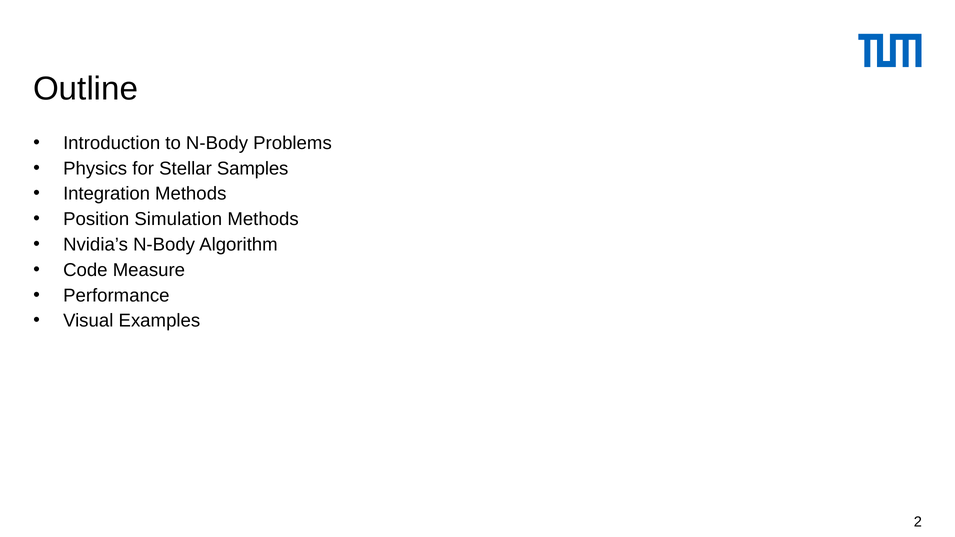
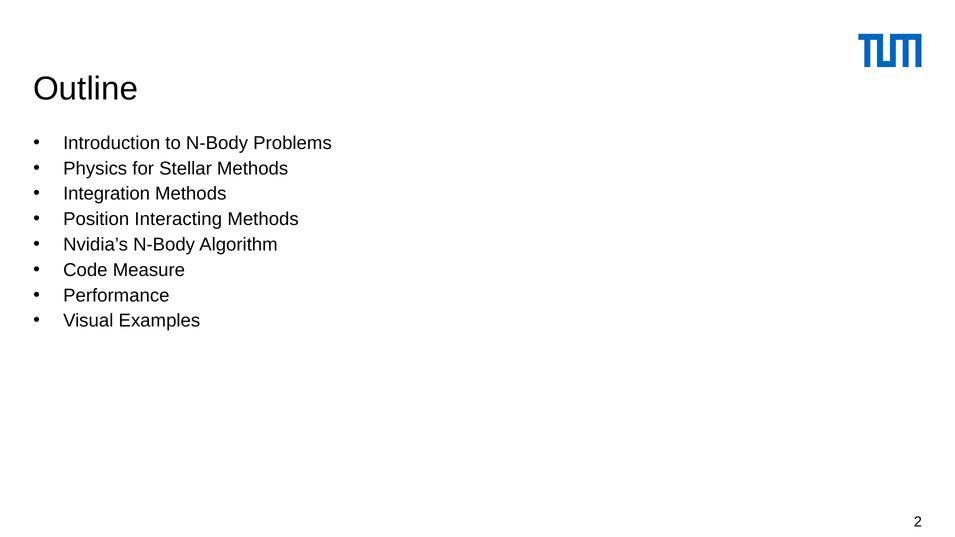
Stellar Samples: Samples -> Methods
Simulation: Simulation -> Interacting
